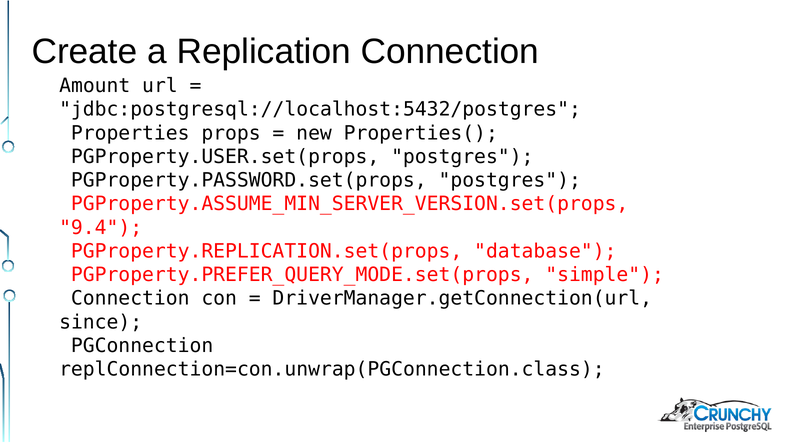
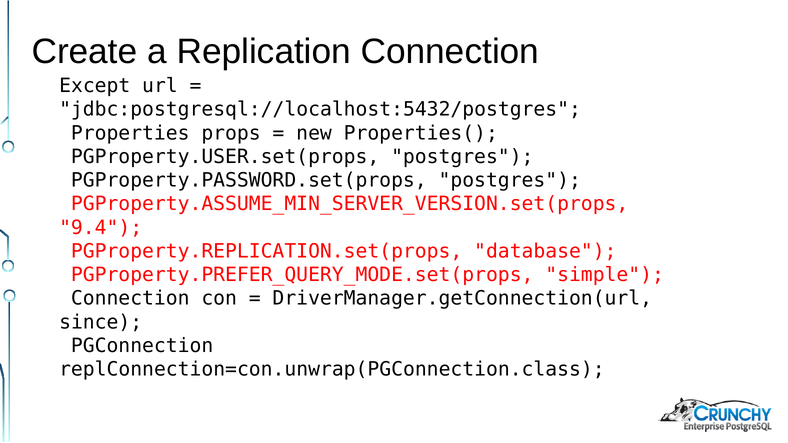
Amount: Amount -> Except
